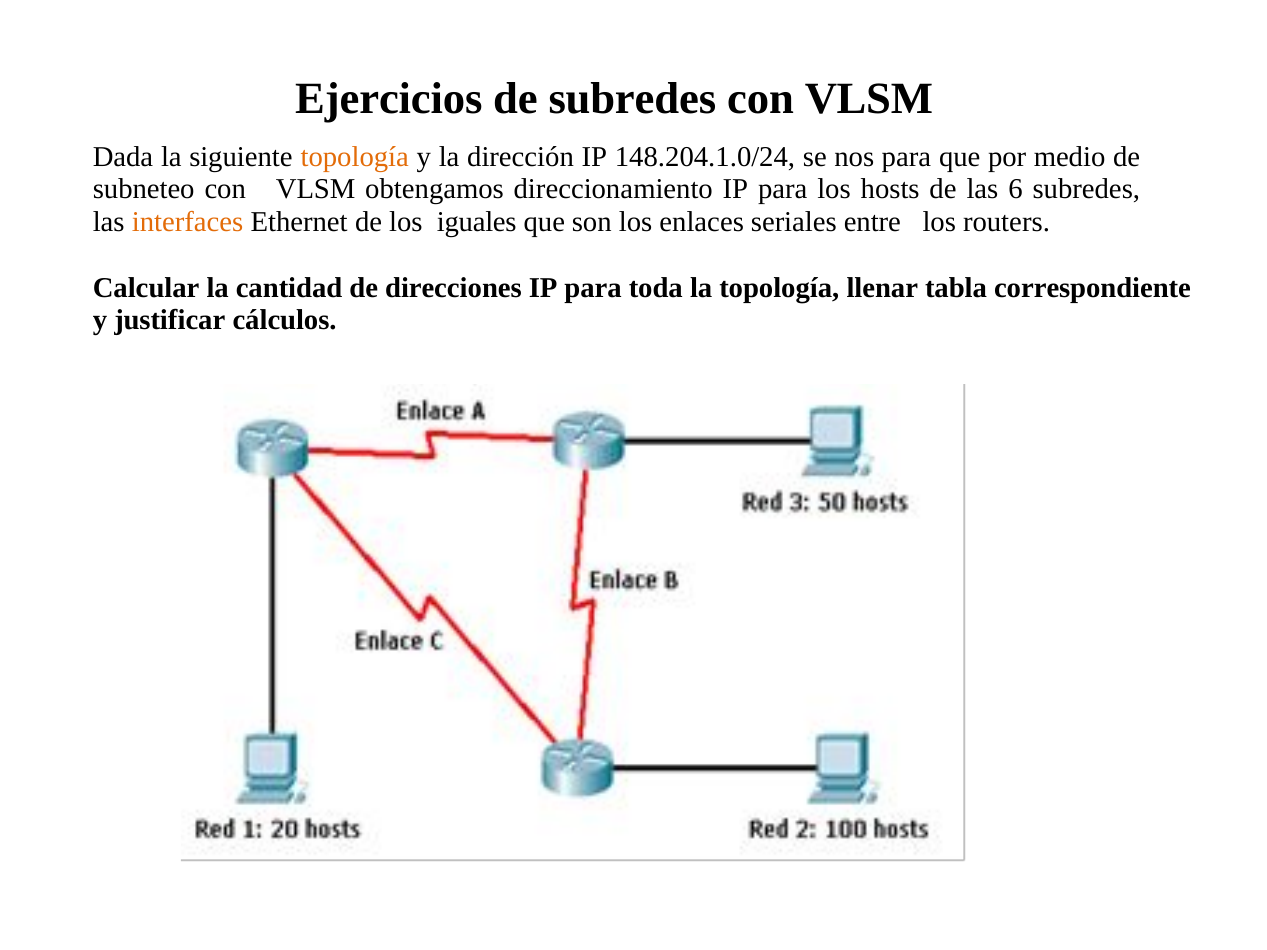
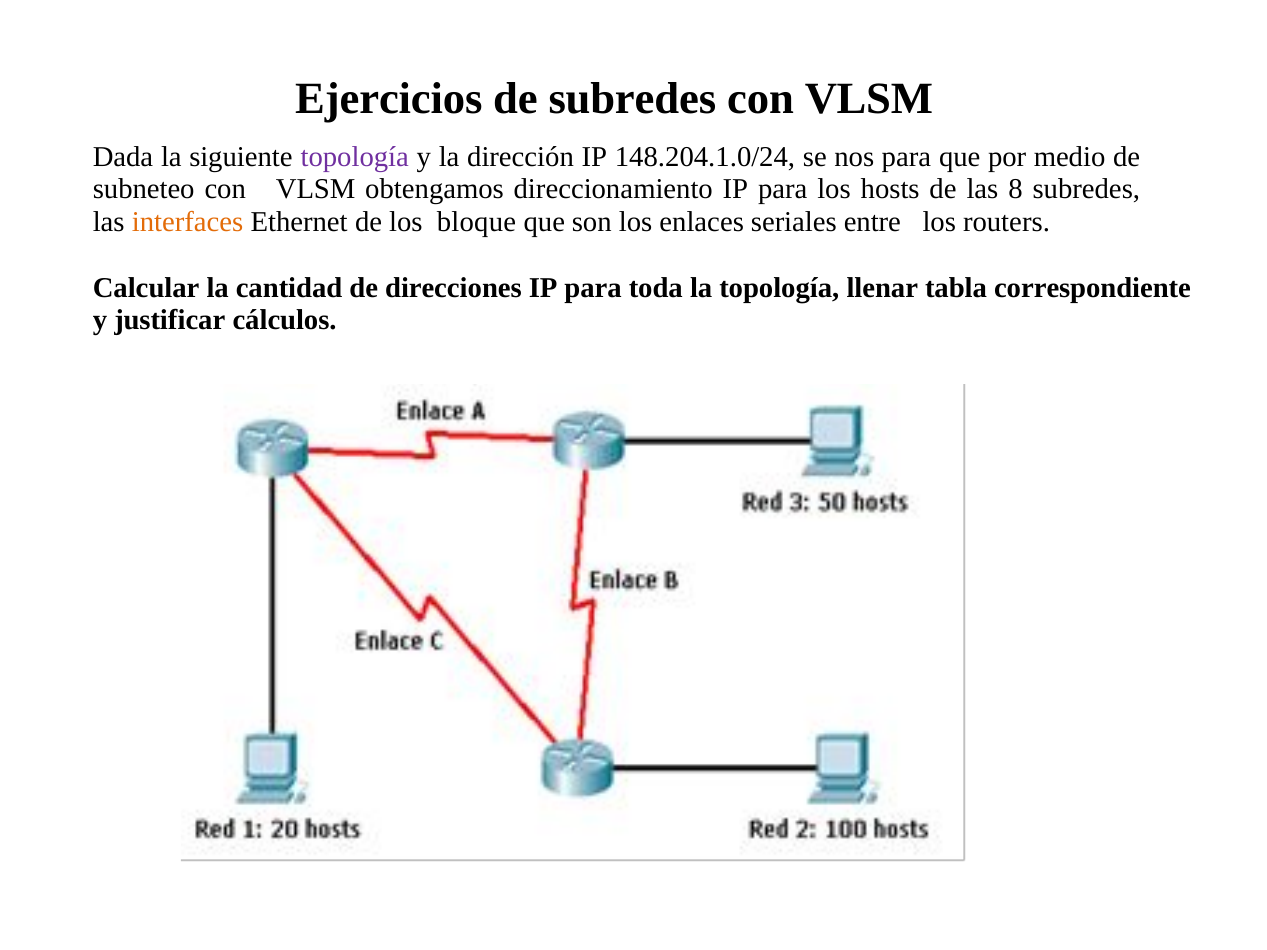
topología at (355, 157) colour: orange -> purple
6: 6 -> 8
iguales: iguales -> bloque
